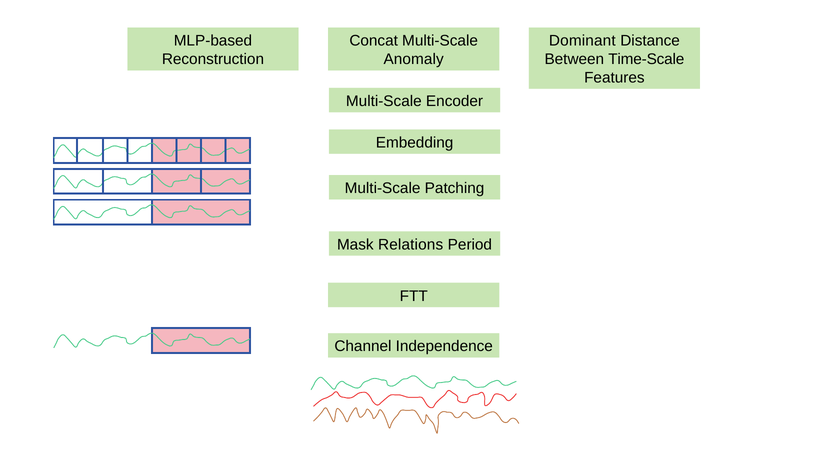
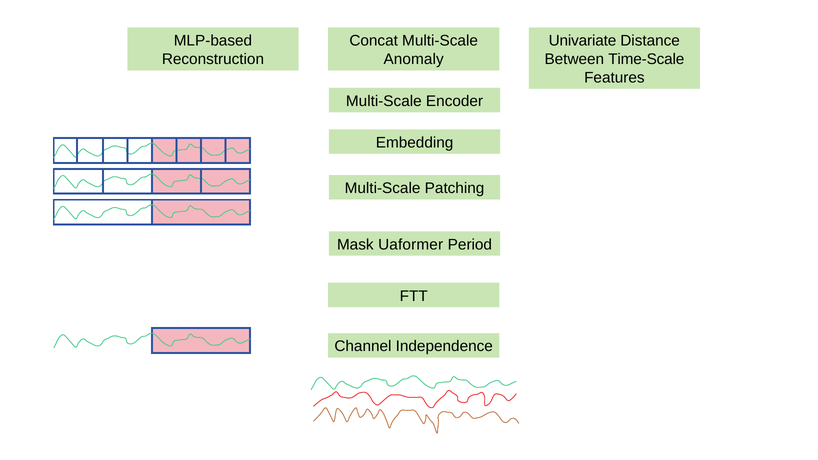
Dominant: Dominant -> Univariate
Relations: Relations -> Uaformer
